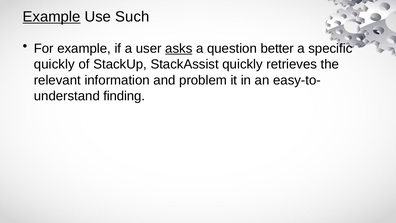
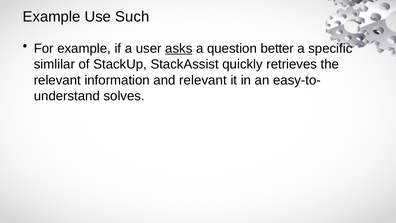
Example at (52, 17) underline: present -> none
quickly at (54, 64): quickly -> simlilar
and problem: problem -> relevant
finding: finding -> solves
